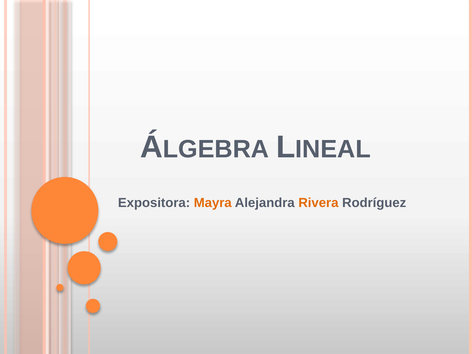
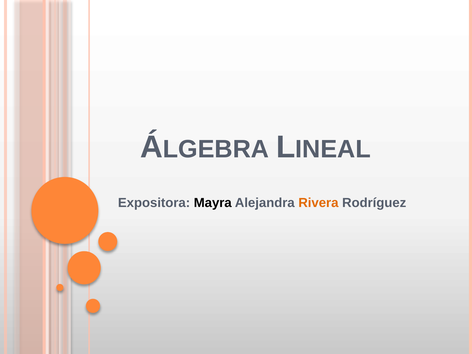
Mayra colour: orange -> black
